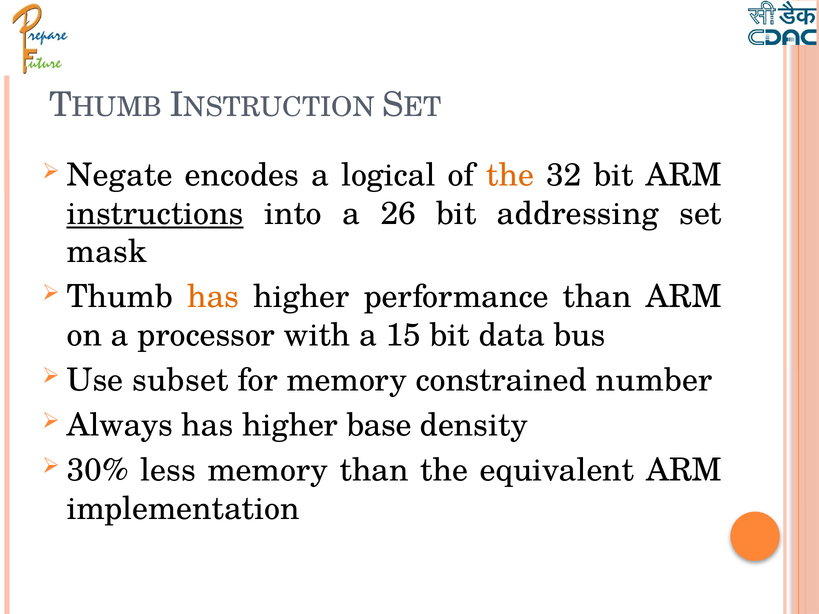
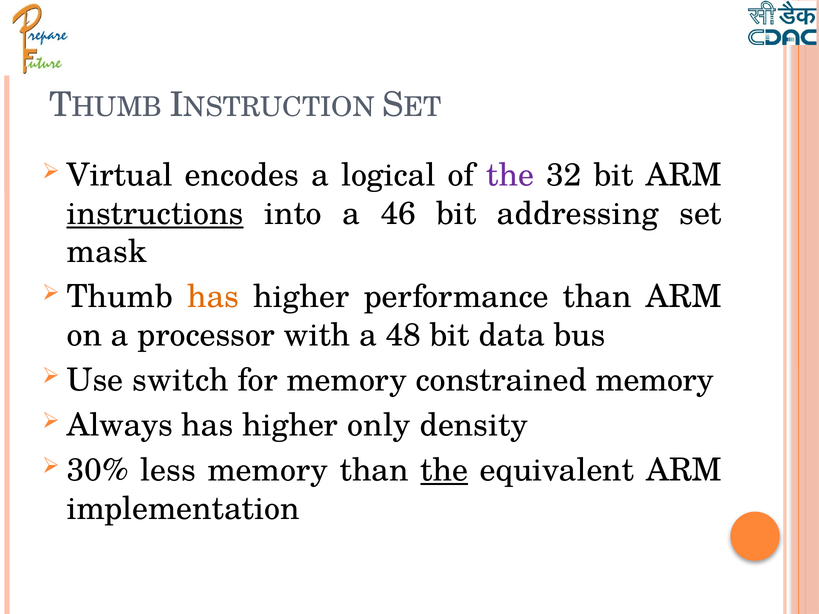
Negate: Negate -> Virtual
the at (510, 176) colour: orange -> purple
26: 26 -> 46
15: 15 -> 48
subset: subset -> switch
constrained number: number -> memory
base: base -> only
the at (444, 471) underline: none -> present
